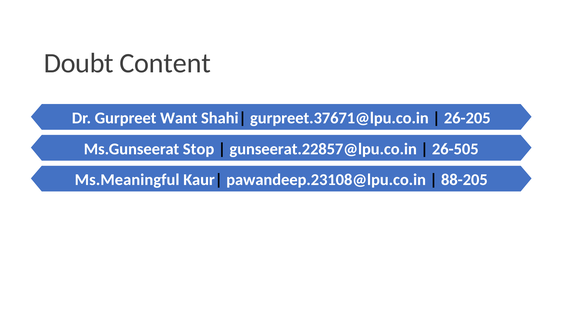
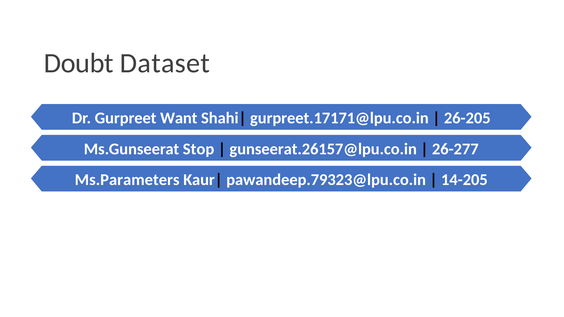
Content: Content -> Dataset
gurpreet.37671@lpu.co.in: gurpreet.37671@lpu.co.in -> gurpreet.17171@lpu.co.in
gunseerat.22857@lpu.co.in: gunseerat.22857@lpu.co.in -> gunseerat.26157@lpu.co.in
26-505: 26-505 -> 26-277
Ms.Meaningful: Ms.Meaningful -> Ms.Parameters
pawandeep.23108@lpu.co.in: pawandeep.23108@lpu.co.in -> pawandeep.79323@lpu.co.in
88-205: 88-205 -> 14-205
